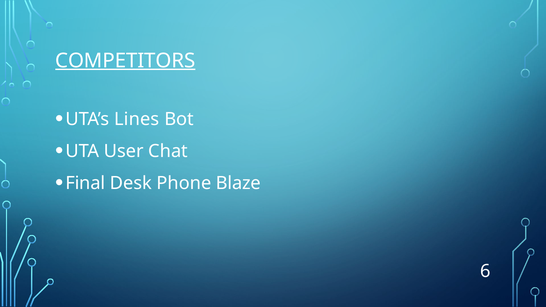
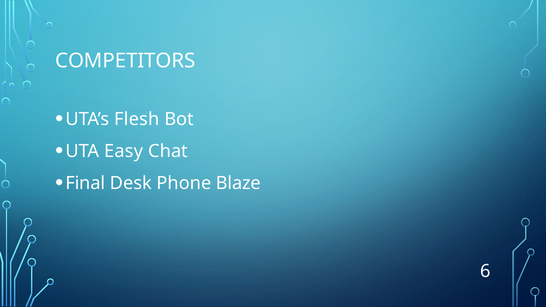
COMPETITORS underline: present -> none
Lines: Lines -> Flesh
User: User -> Easy
